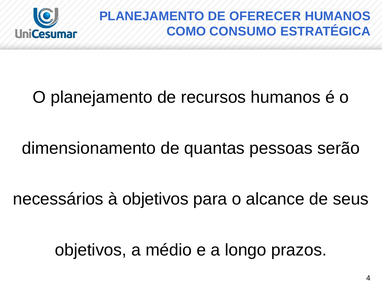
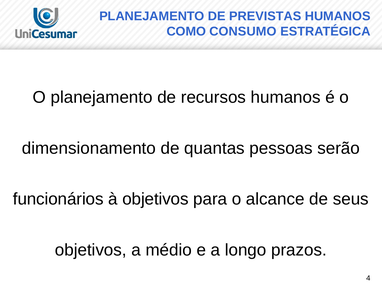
OFERECER: OFERECER -> PREVISTAS
necessários: necessários -> funcionários
